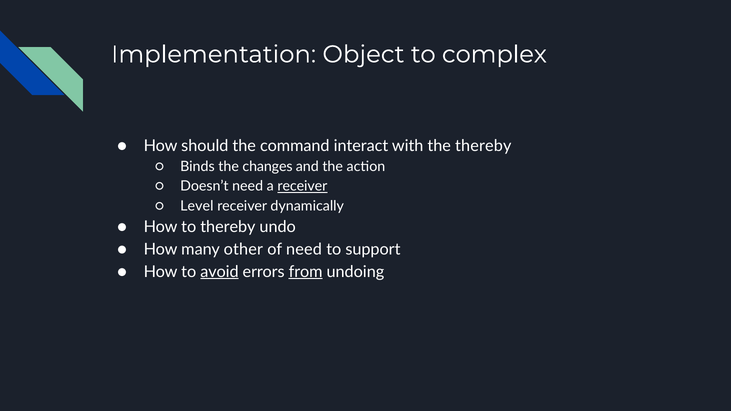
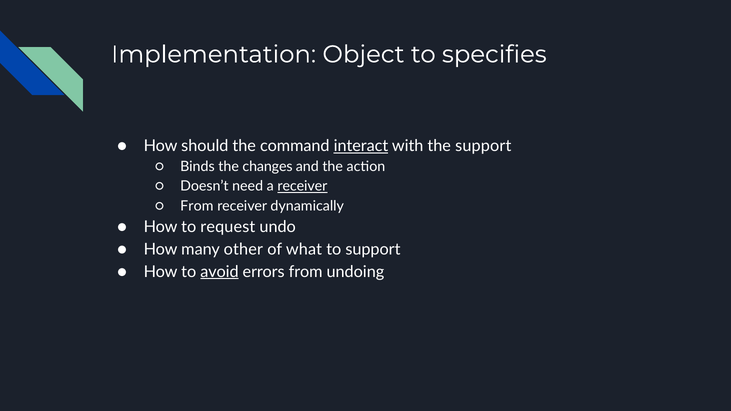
complex: complex -> specifies
interact underline: none -> present
the thereby: thereby -> support
Level at (197, 206): Level -> From
to thereby: thereby -> request
of need: need -> what
from at (306, 272) underline: present -> none
